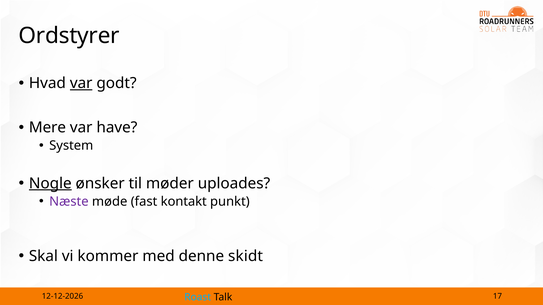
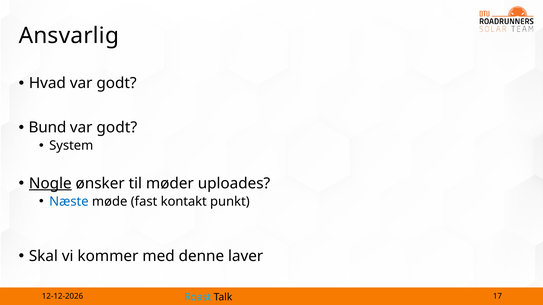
Ordstyrer: Ordstyrer -> Ansvarlig
var at (81, 83) underline: present -> none
Mere: Mere -> Bund
have at (117, 128): have -> godt
Næste colour: purple -> blue
skidt: skidt -> laver
